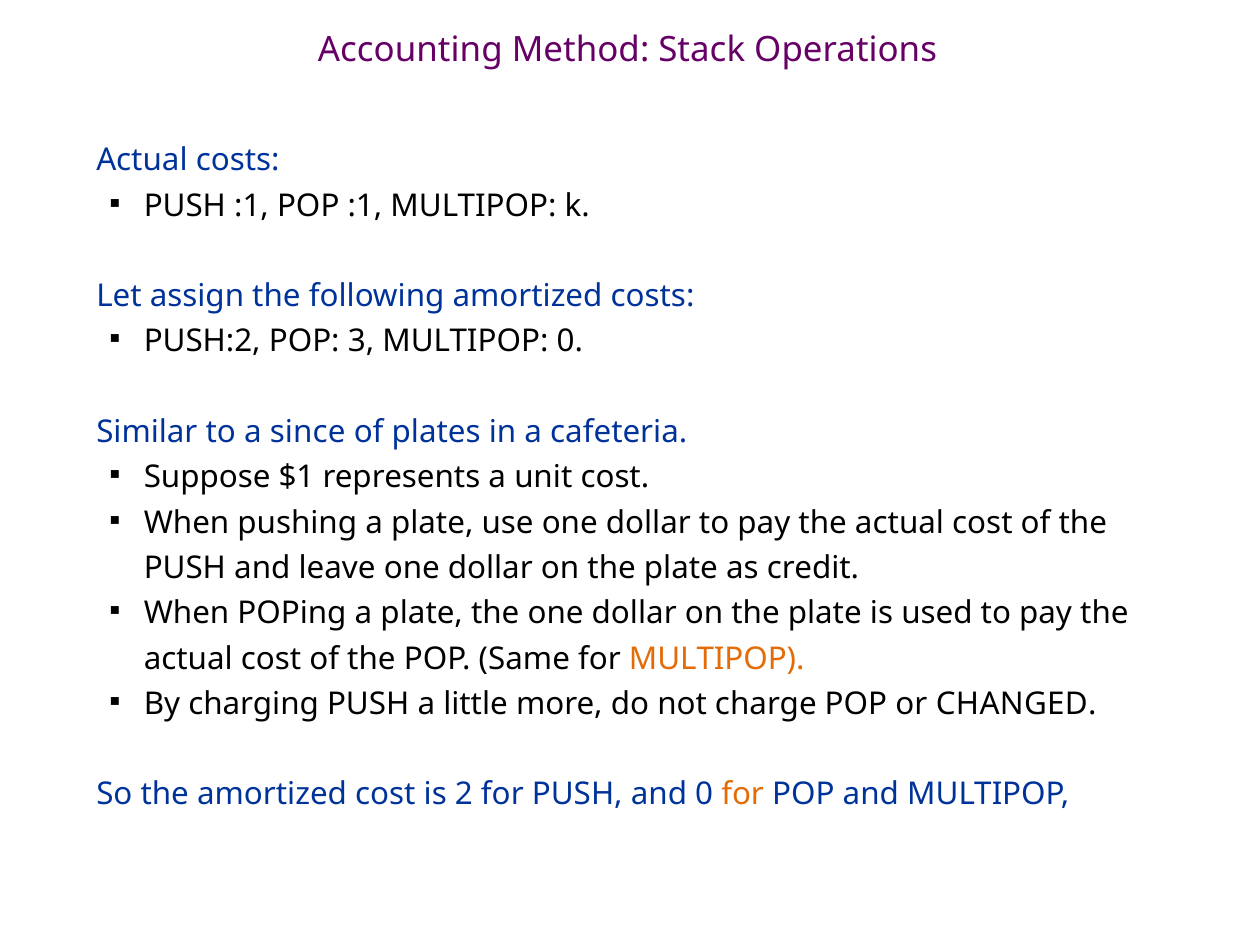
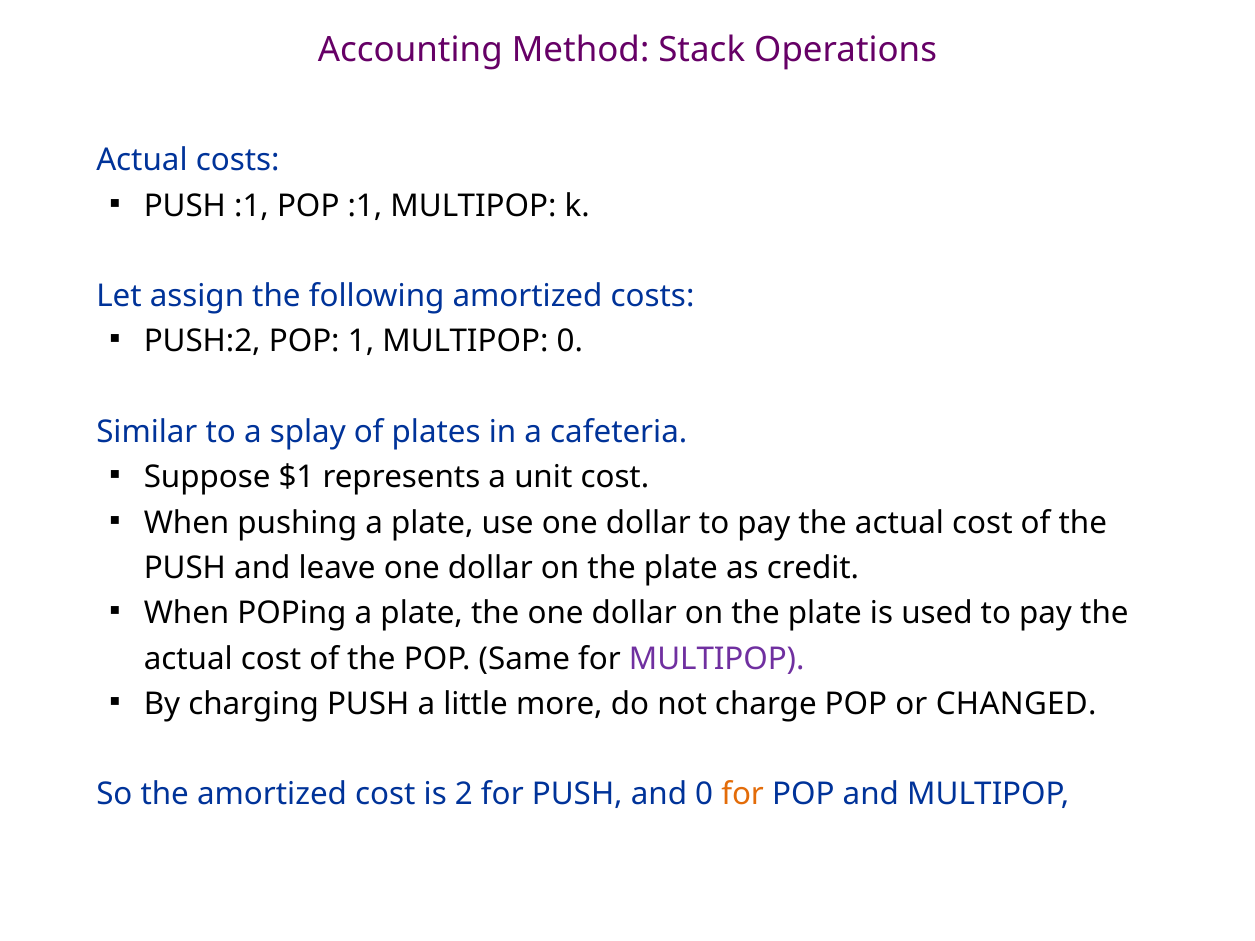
3: 3 -> 1
since: since -> splay
MULTIPOP at (717, 659) colour: orange -> purple
